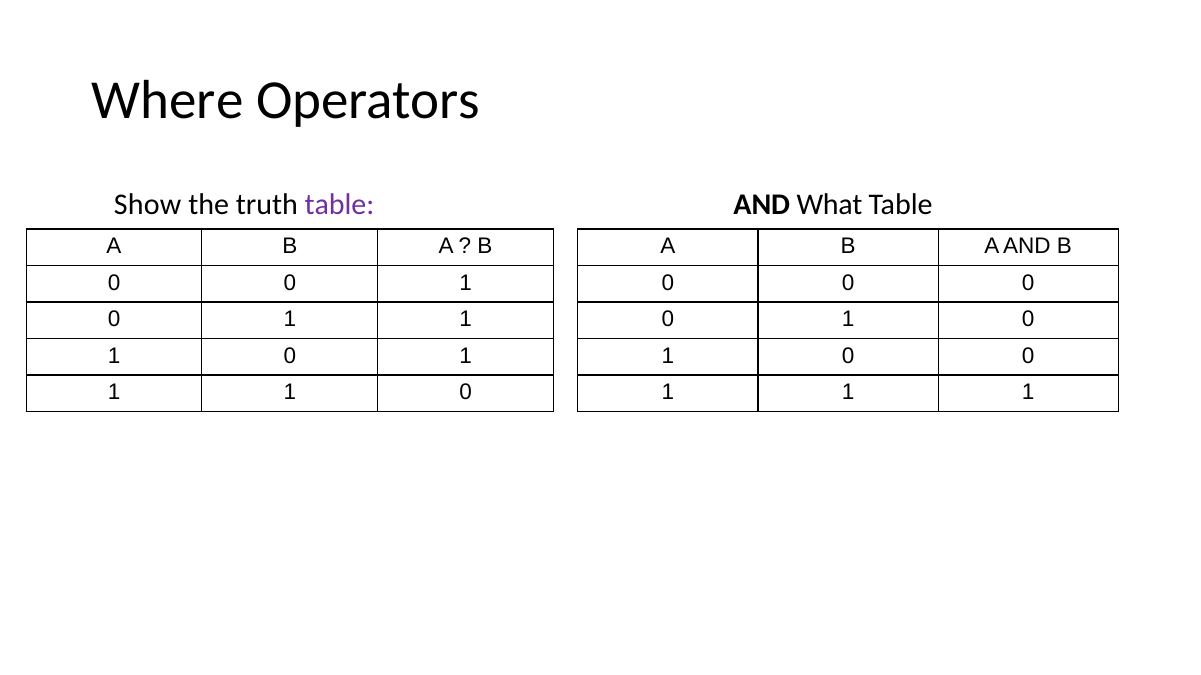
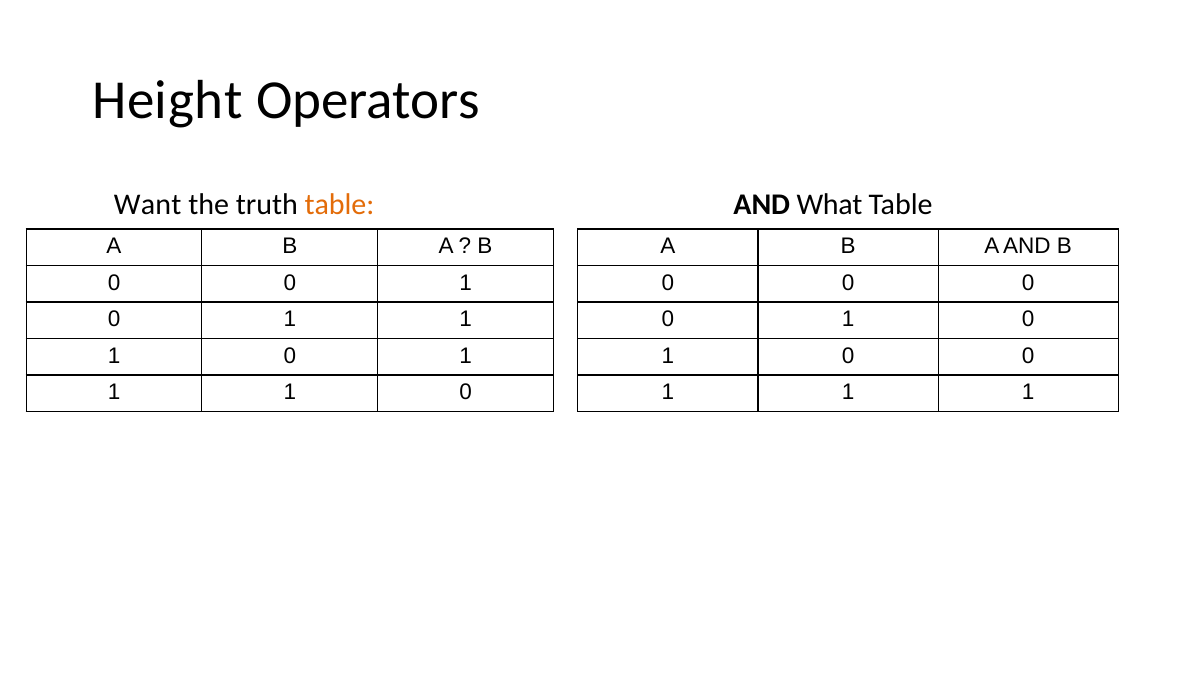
Where: Where -> Height
Show: Show -> Want
table at (340, 204) colour: purple -> orange
